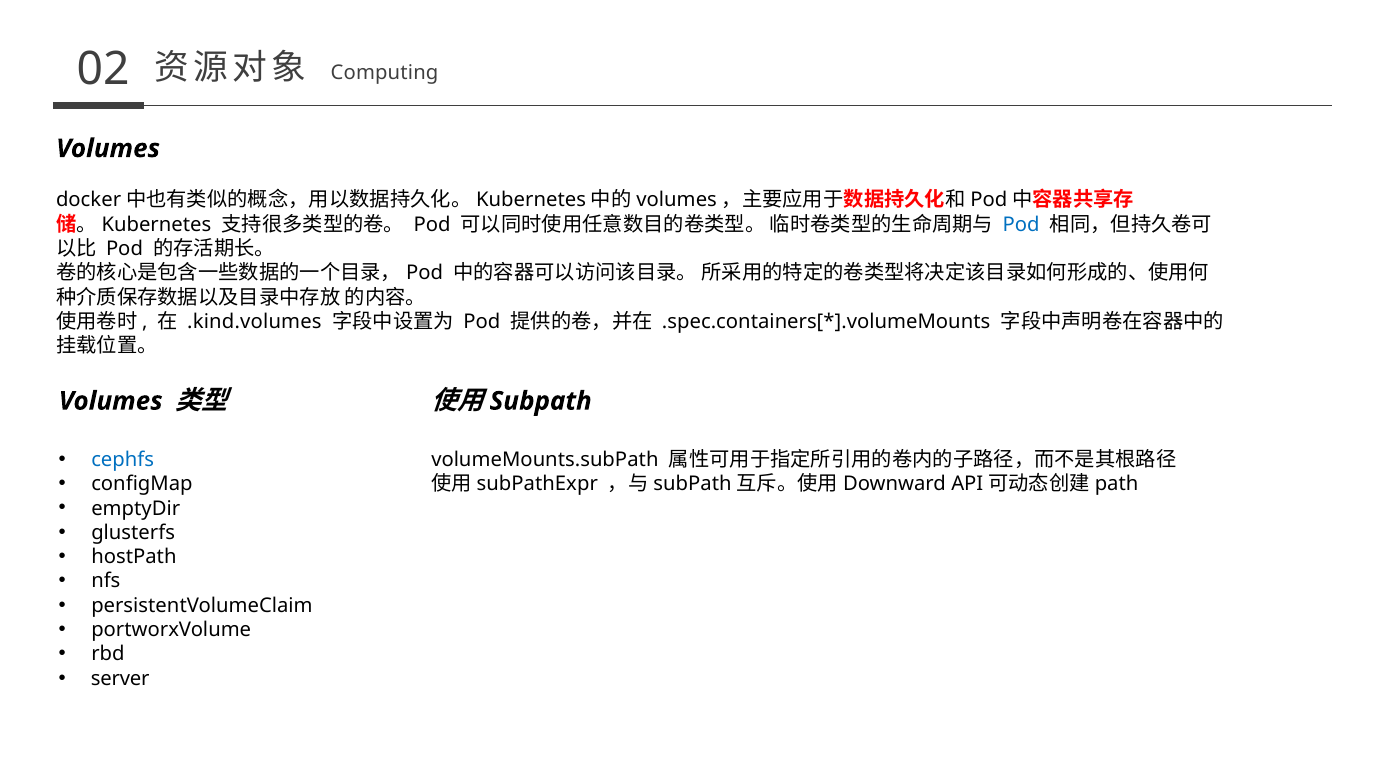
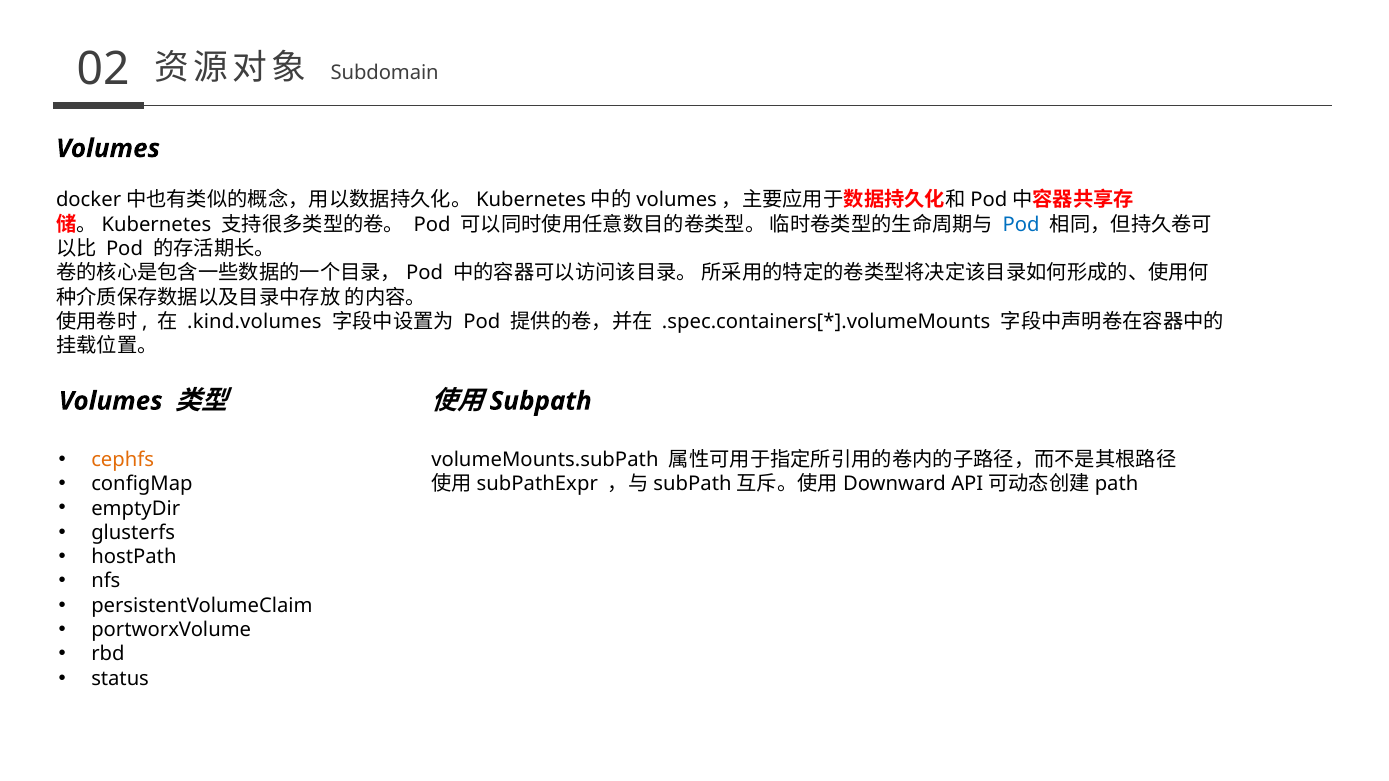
Computing: Computing -> Subdomain
cephfs colour: blue -> orange
server: server -> status
